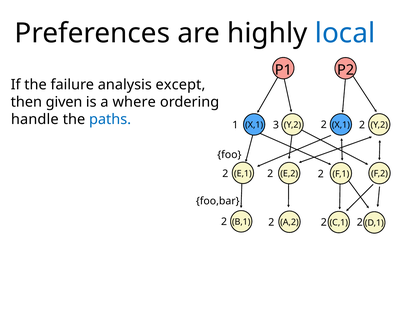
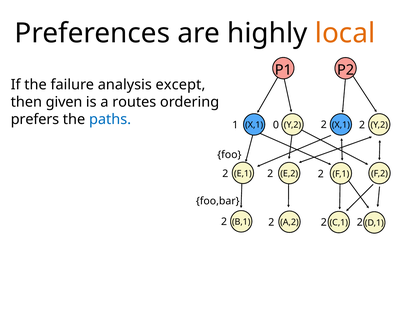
local colour: blue -> orange
where: where -> routes
handle: handle -> prefers
3: 3 -> 0
